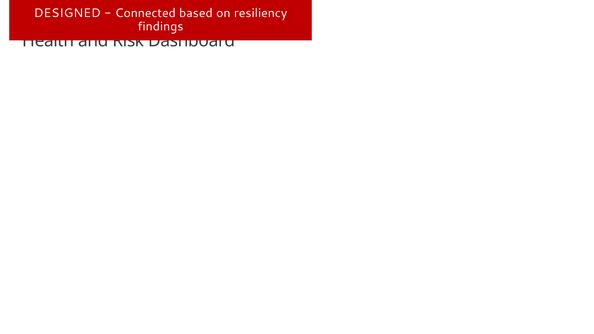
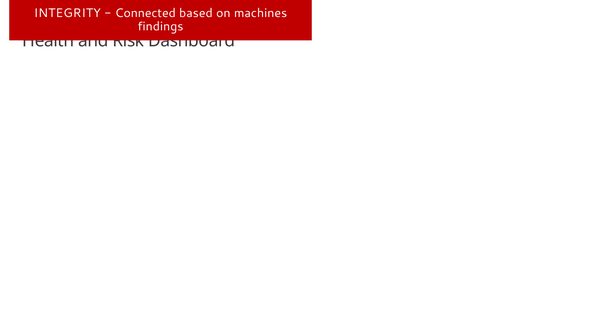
DESIGNED: DESIGNED -> INTEGRITY
resiliency: resiliency -> machines
